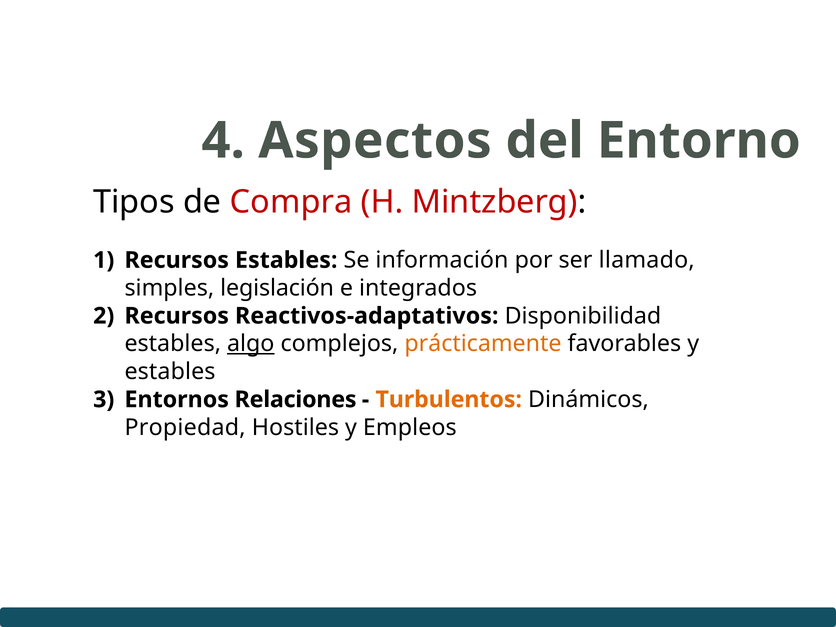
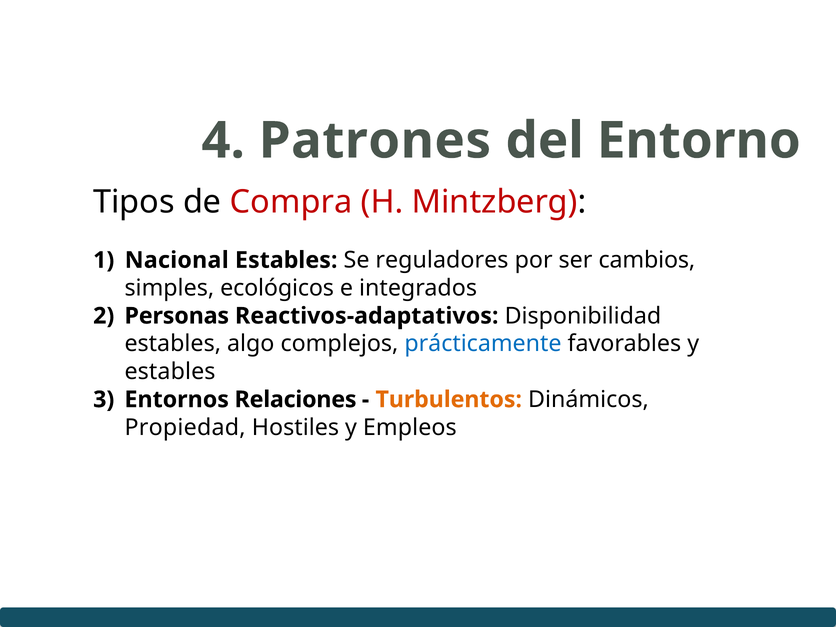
Aspectos: Aspectos -> Patrones
Recursos at (177, 260): Recursos -> Nacional
información: información -> reguladores
llamado: llamado -> cambios
legislación: legislación -> ecológicos
Recursos at (177, 316): Recursos -> Personas
algo underline: present -> none
prácticamente colour: orange -> blue
